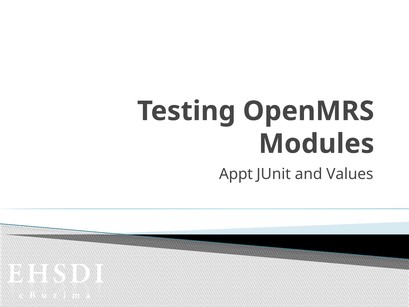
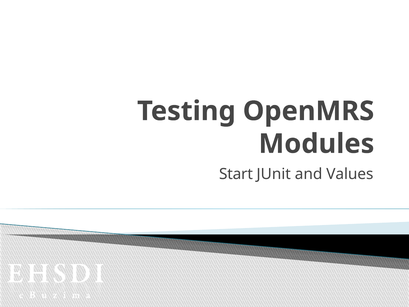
Appt: Appt -> Start
